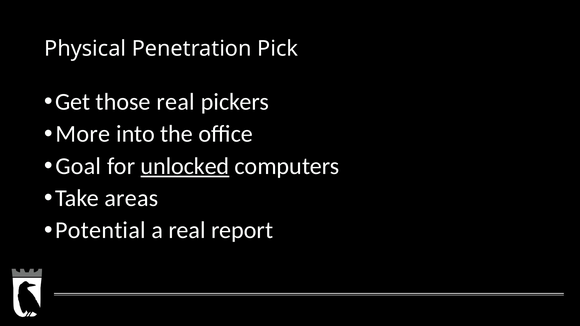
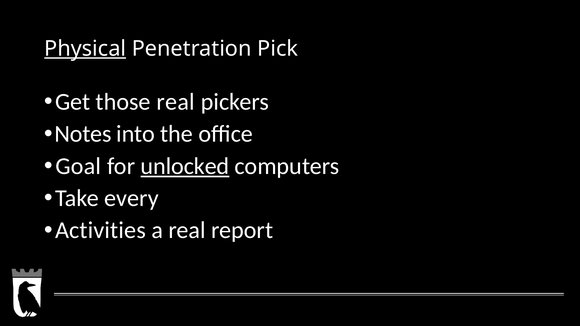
Physical underline: none -> present
More: More -> Notes
areas: areas -> every
Potential: Potential -> Activities
